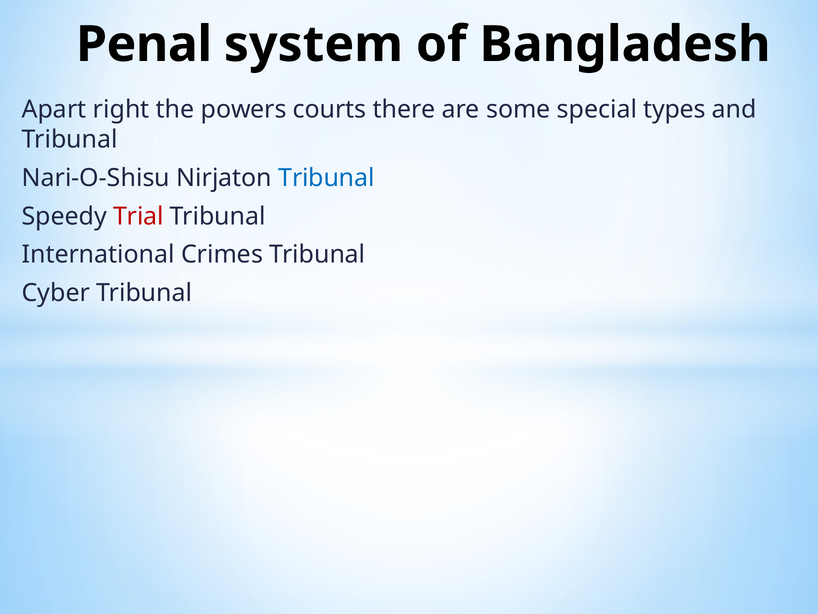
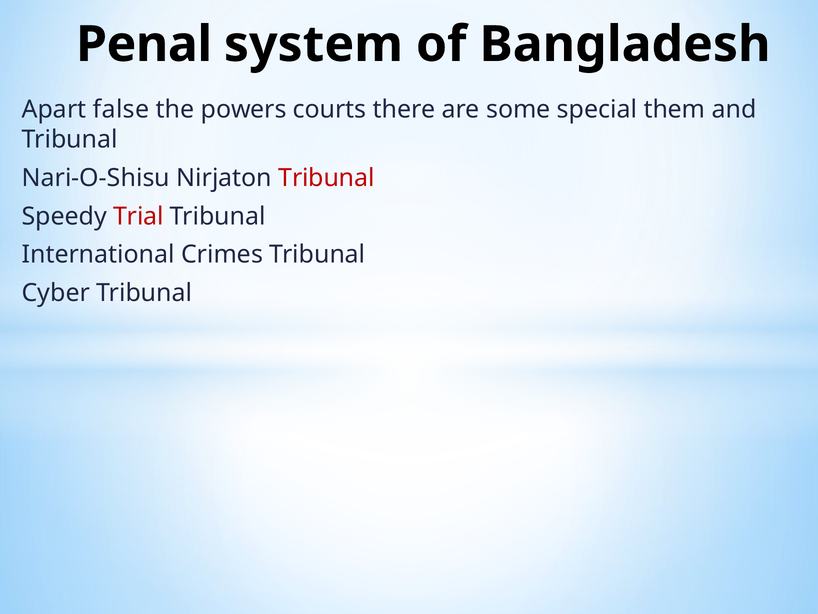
right: right -> false
types: types -> them
Tribunal at (326, 178) colour: blue -> red
